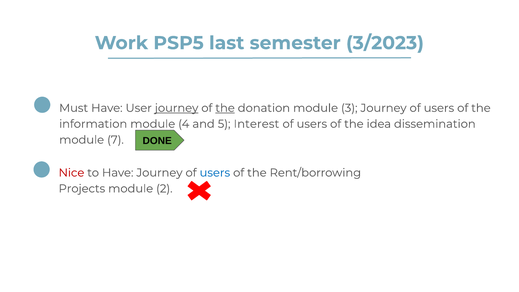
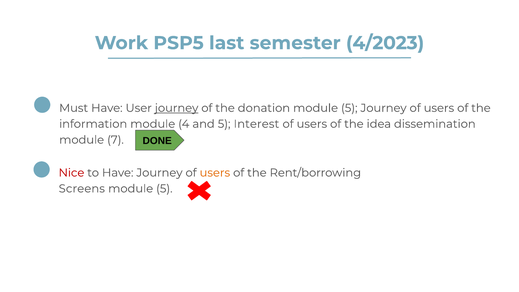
3/2023: 3/2023 -> 4/2023
the at (225, 108) underline: present -> none
donation module 3: 3 -> 5
users at (215, 173) colour: blue -> orange
Projects: Projects -> Screens
2 at (164, 189): 2 -> 5
